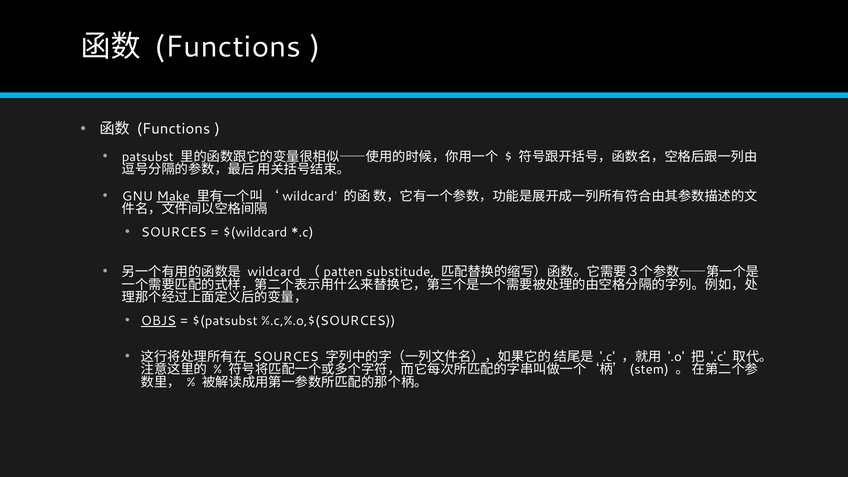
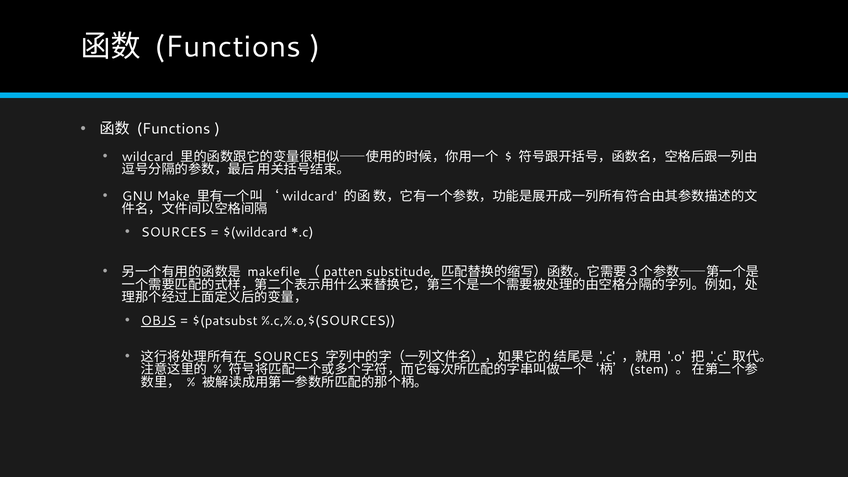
patsubst at (148, 157): patsubst -> wildcard
Make underline: present -> none
wildcard at (274, 272): wildcard -> makefile
